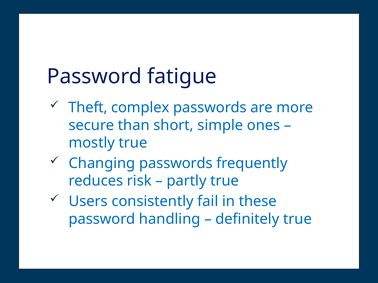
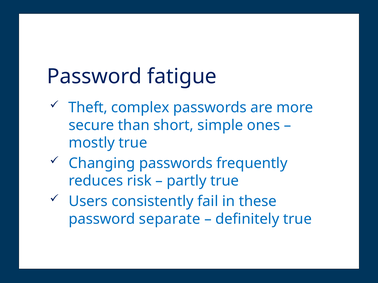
handling: handling -> separate
